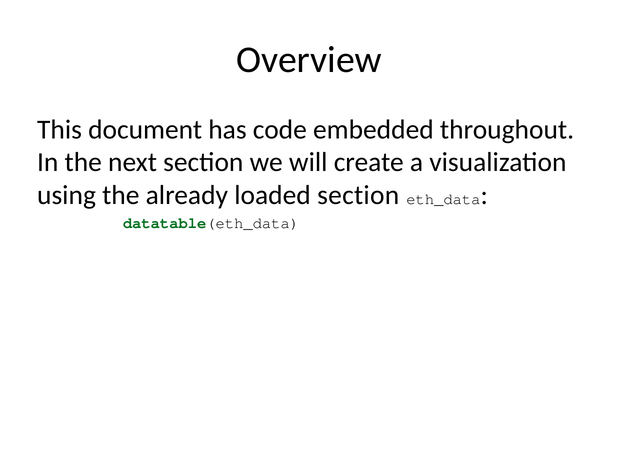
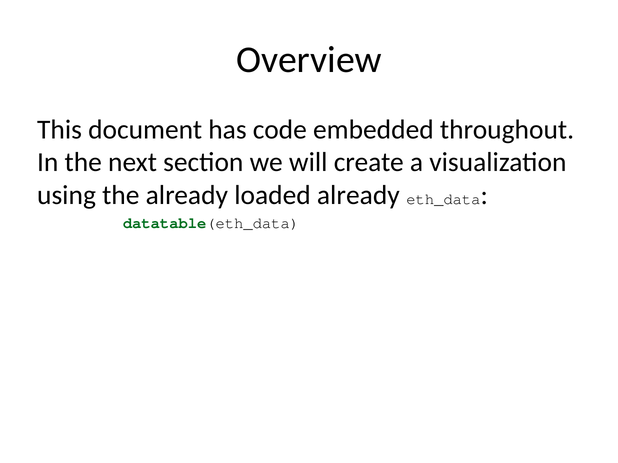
loaded section: section -> already
